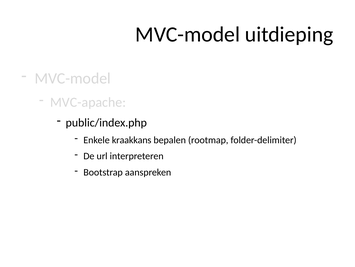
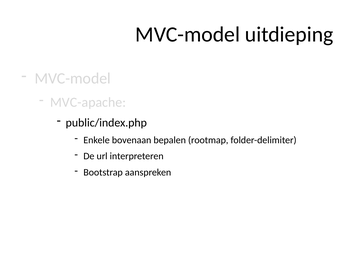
kraakkans: kraakkans -> bovenaan
